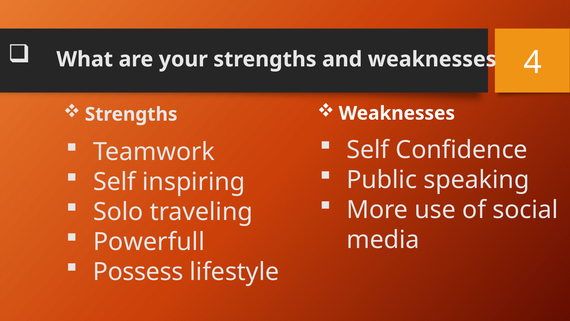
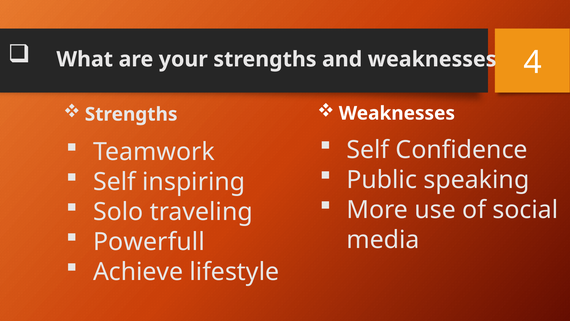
Possess: Possess -> Achieve
